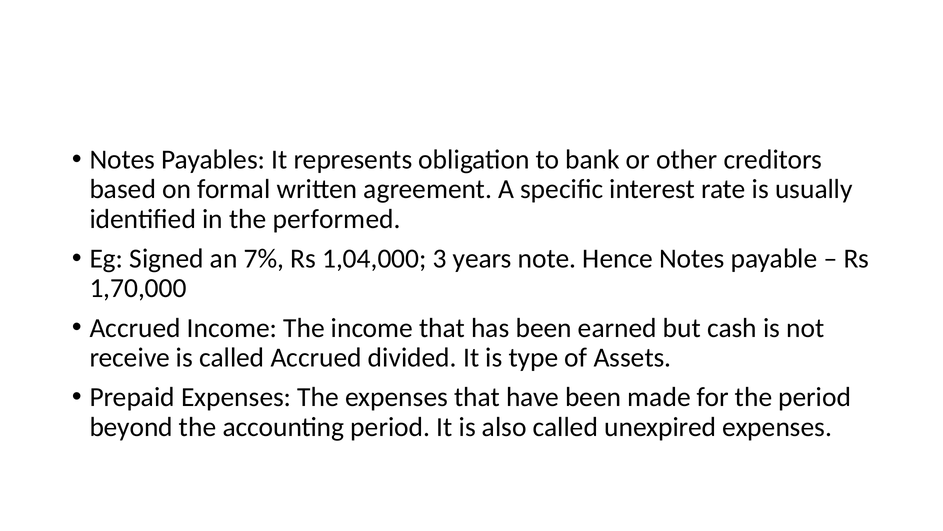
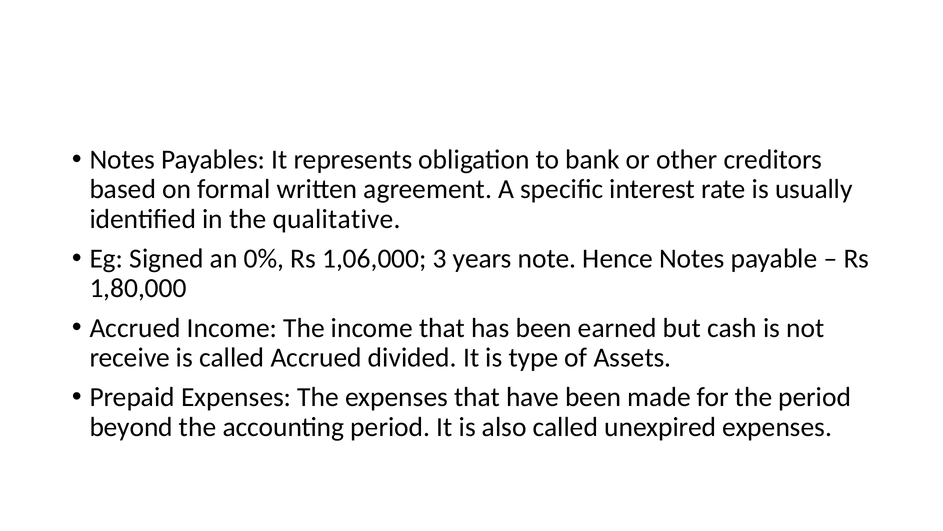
performed: performed -> qualitative
7%: 7% -> 0%
1,04,000: 1,04,000 -> 1,06,000
1,70,000: 1,70,000 -> 1,80,000
